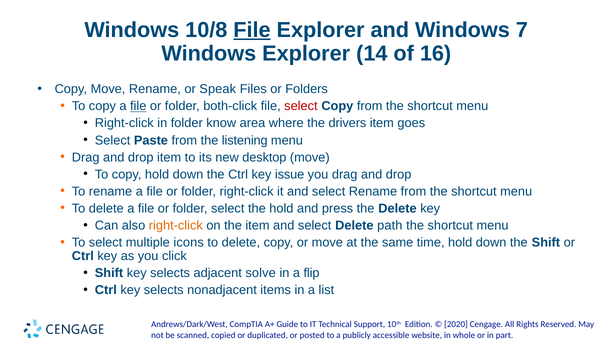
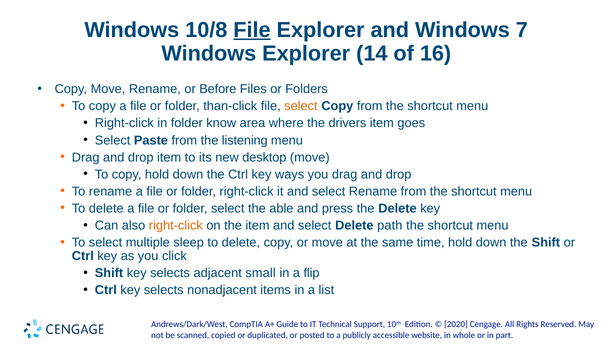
Speak: Speak -> Before
file at (138, 106) underline: present -> none
both-click: both-click -> than-click
select at (301, 106) colour: red -> orange
issue: issue -> ways
the hold: hold -> able
icons: icons -> sleep
solve: solve -> small
